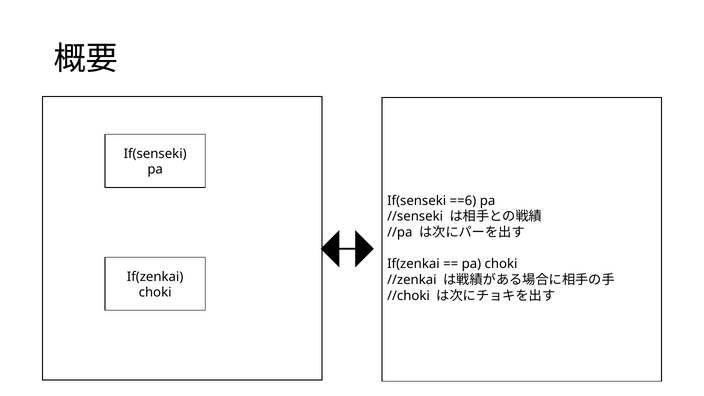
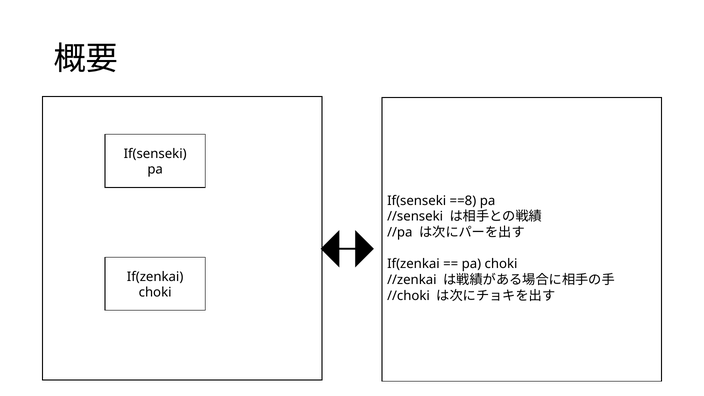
==6: ==6 -> ==8
